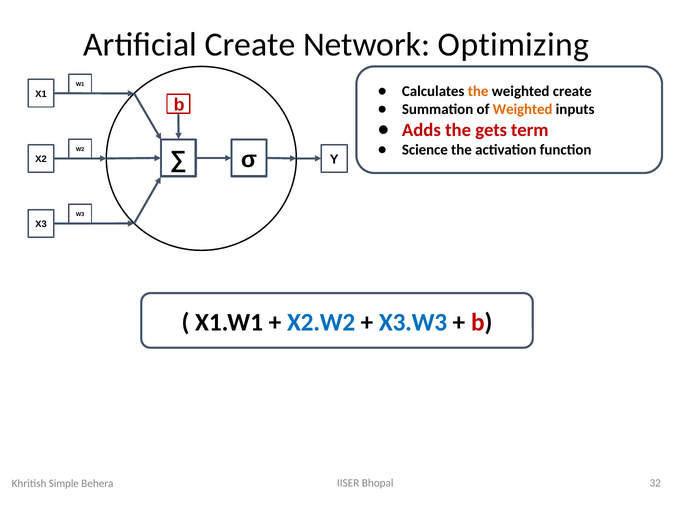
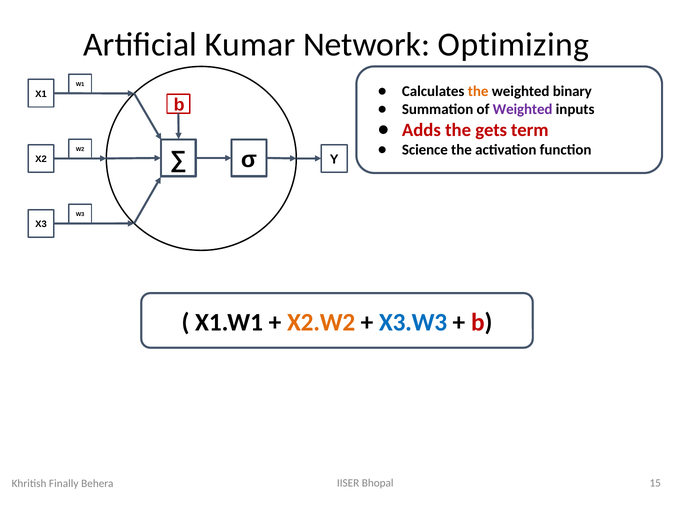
Artificial Create: Create -> Kumar
weighted create: create -> binary
Weighted at (523, 109) colour: orange -> purple
X2.W2 colour: blue -> orange
32: 32 -> 15
Simple: Simple -> Finally
